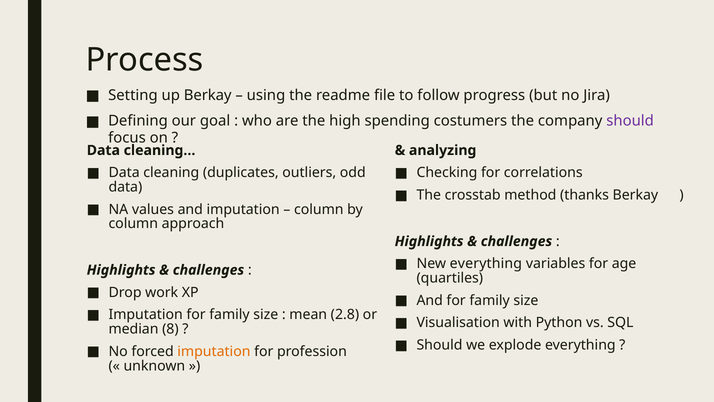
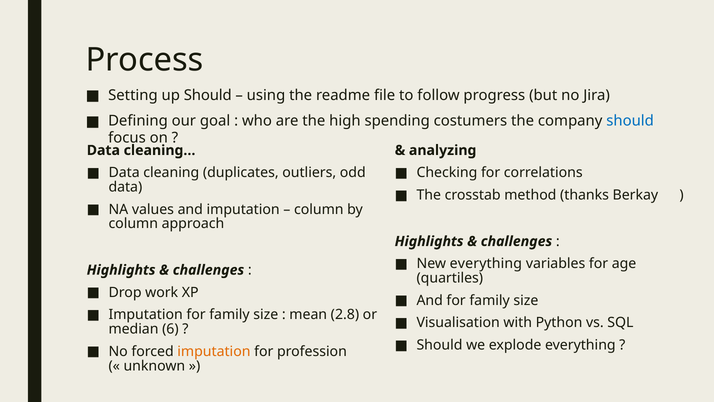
up Berkay: Berkay -> Should
should at (630, 121) colour: purple -> blue
8: 8 -> 6
